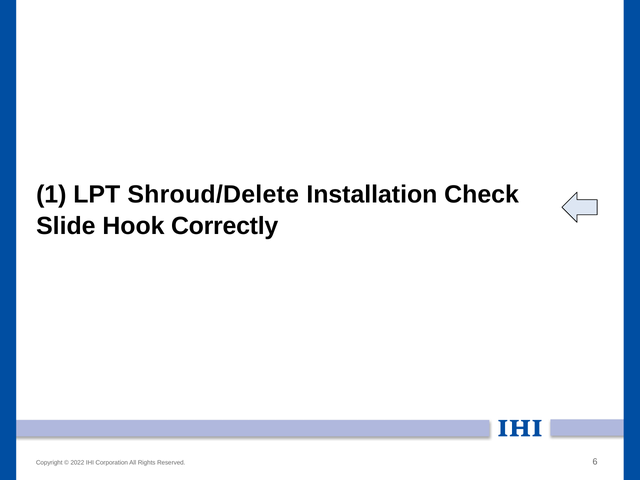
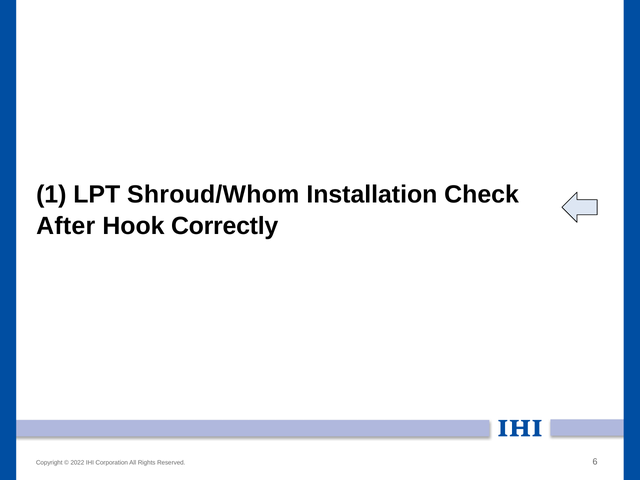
Shroud/Delete: Shroud/Delete -> Shroud/Whom
Slide: Slide -> After
